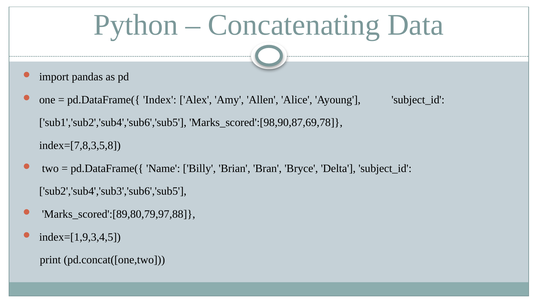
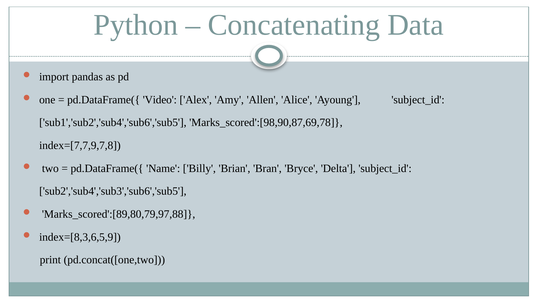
Index: Index -> Video
index=[7,8,3,5,8: index=[7,8,3,5,8 -> index=[7,7,9,7,8
index=[1,9,3,4,5: index=[1,9,3,4,5 -> index=[8,3,6,5,9
